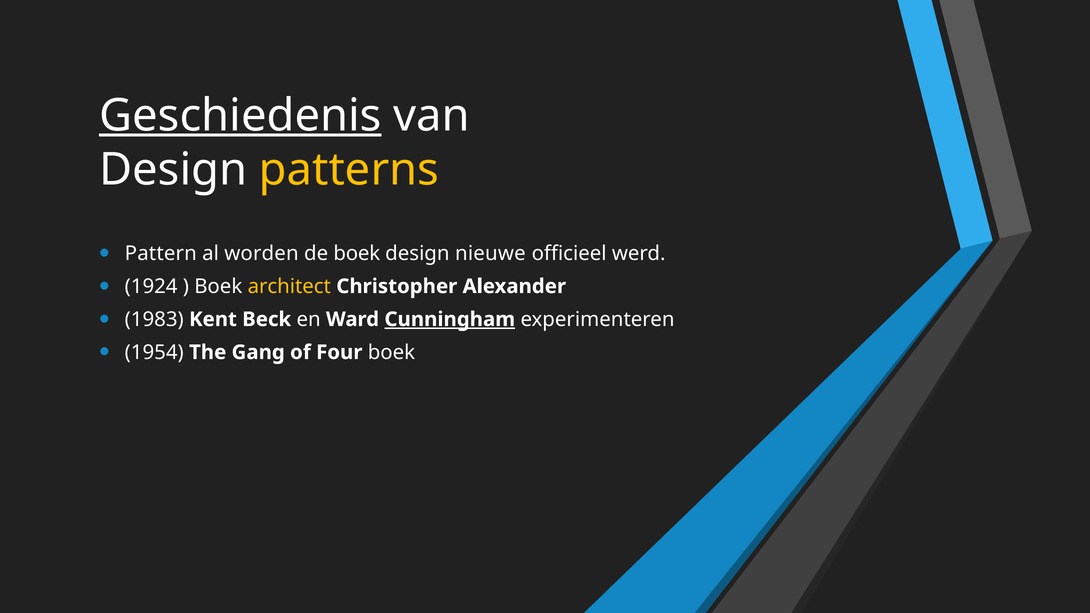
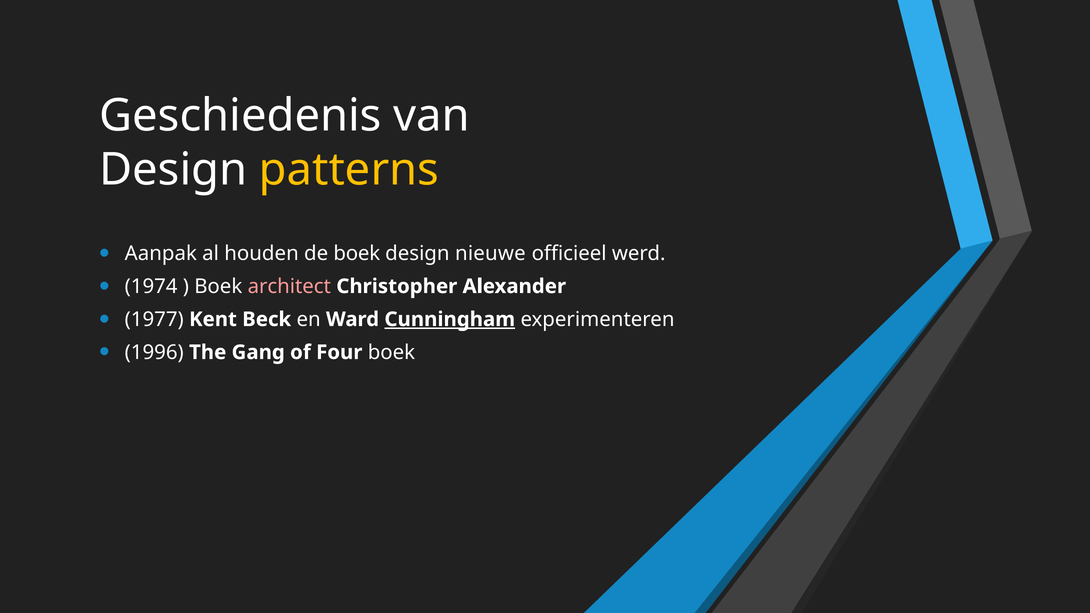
Geschiedenis underline: present -> none
Pattern: Pattern -> Aanpak
worden: worden -> houden
1924: 1924 -> 1974
architect colour: yellow -> pink
1983: 1983 -> 1977
1954: 1954 -> 1996
